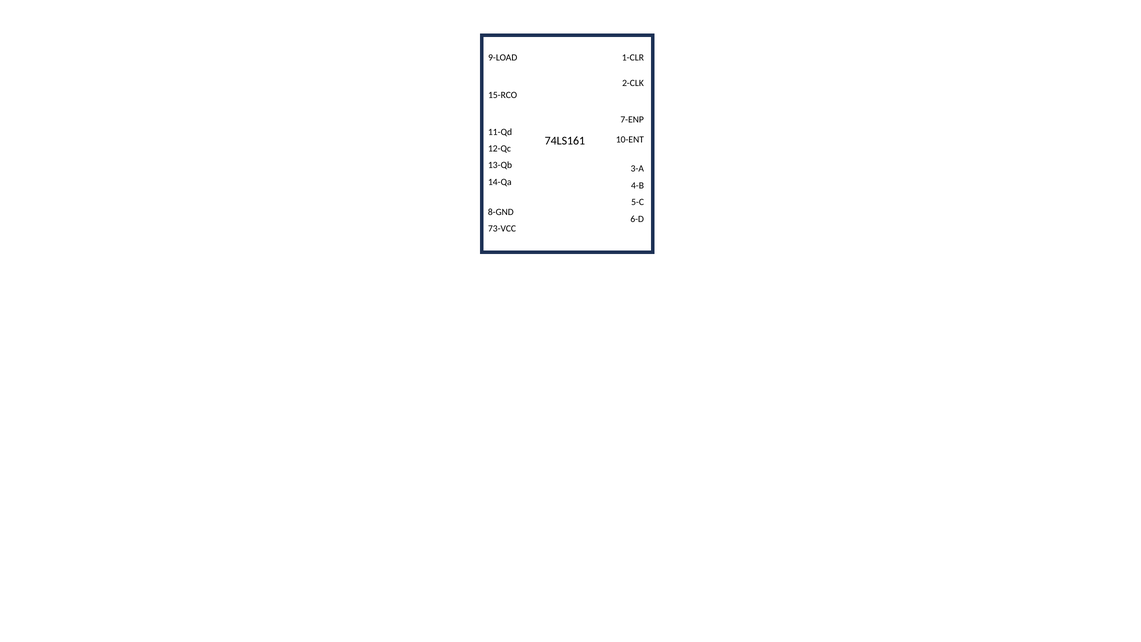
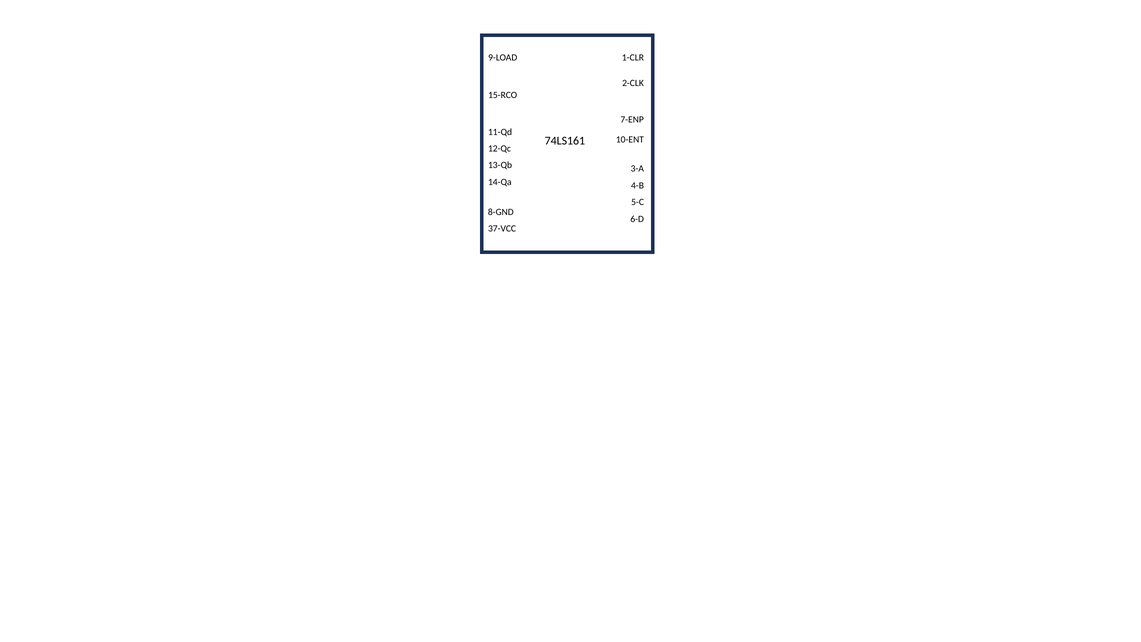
73-VCC: 73-VCC -> 37-VCC
